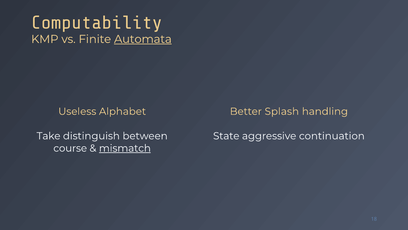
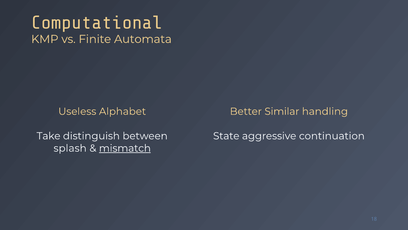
Computability: Computability -> Computational
Automata underline: present -> none
Splash: Splash -> Similar
course: course -> splash
